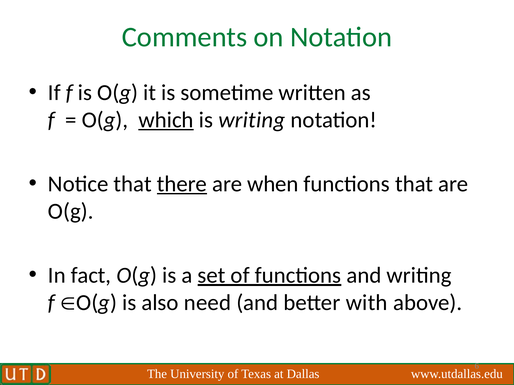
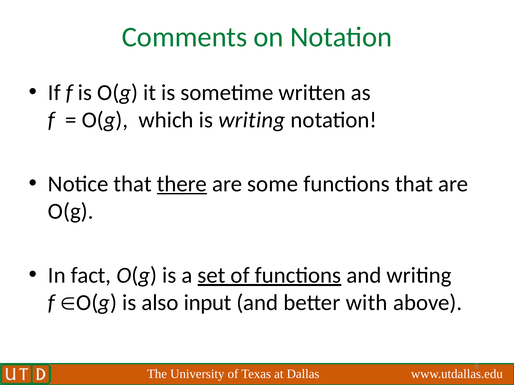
which underline: present -> none
when: when -> some
need: need -> input
